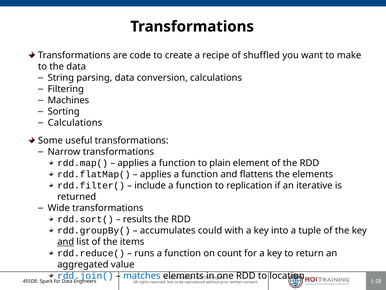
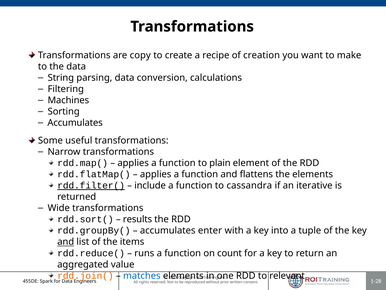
code: code -> copy
shuffled: shuffled -> creation
Calculations at (75, 123): Calculations -> Accumulates
rdd.filter( underline: none -> present
replication: replication -> cassandra
could: could -> enter
rdd.join( colour: blue -> orange
location: location -> relevant
